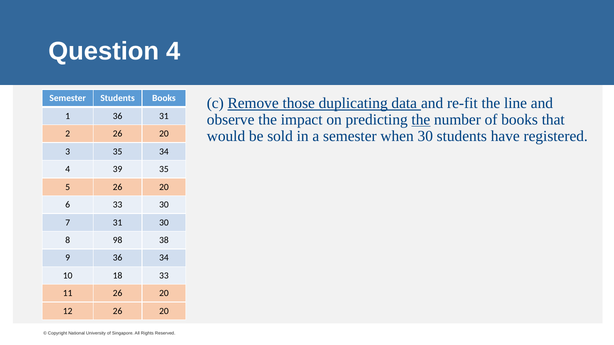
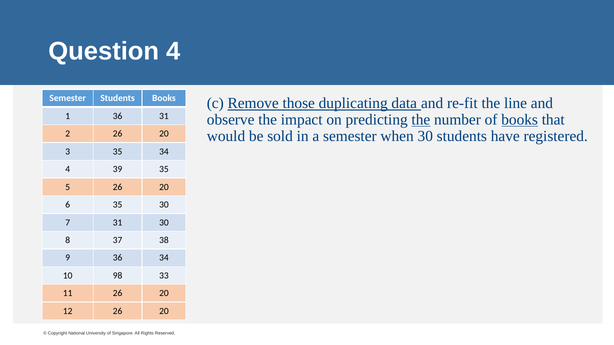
books at (520, 120) underline: none -> present
6 33: 33 -> 35
98: 98 -> 37
18: 18 -> 98
